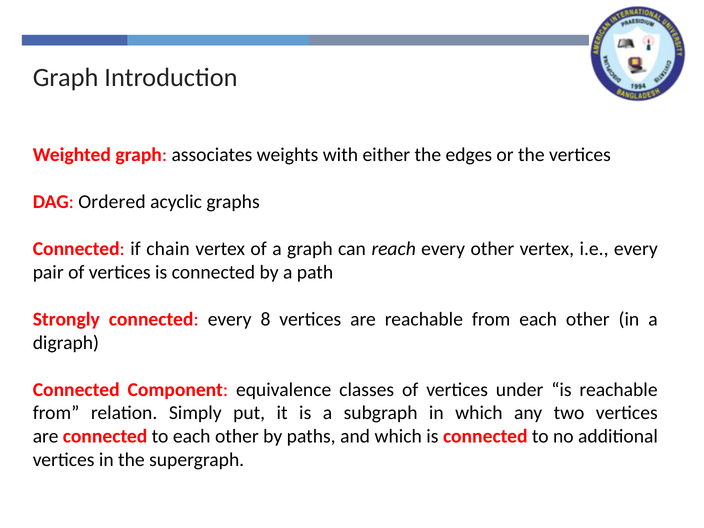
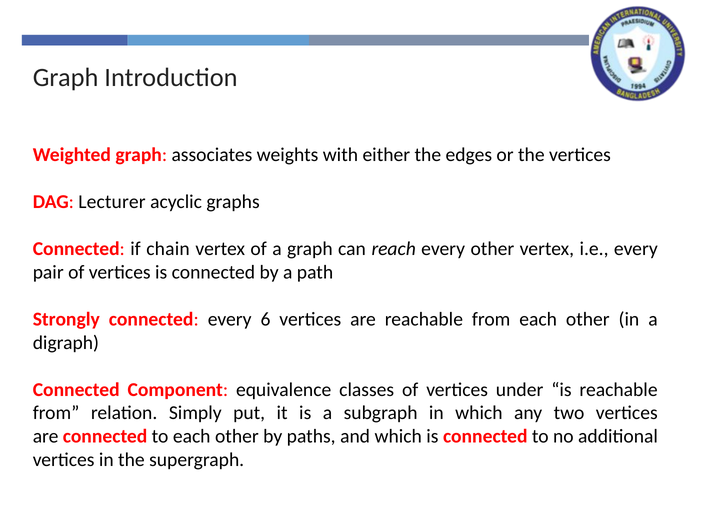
Ordered: Ordered -> Lecturer
8: 8 -> 6
